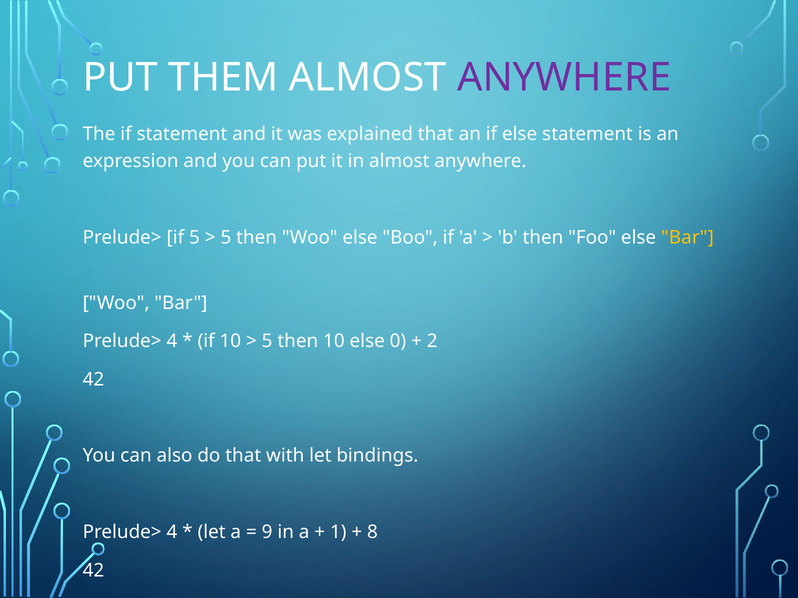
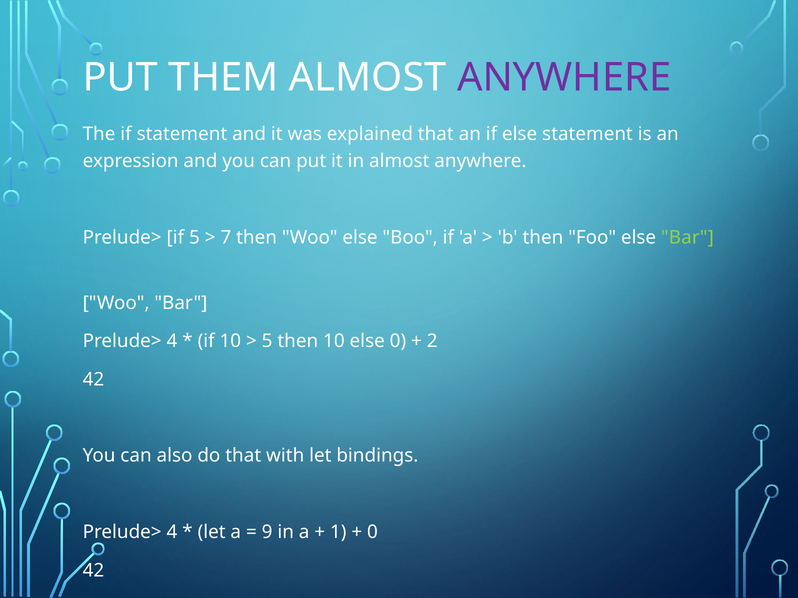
5 at (226, 238): 5 -> 7
Bar at (687, 238) colour: yellow -> light green
8 at (372, 533): 8 -> 0
